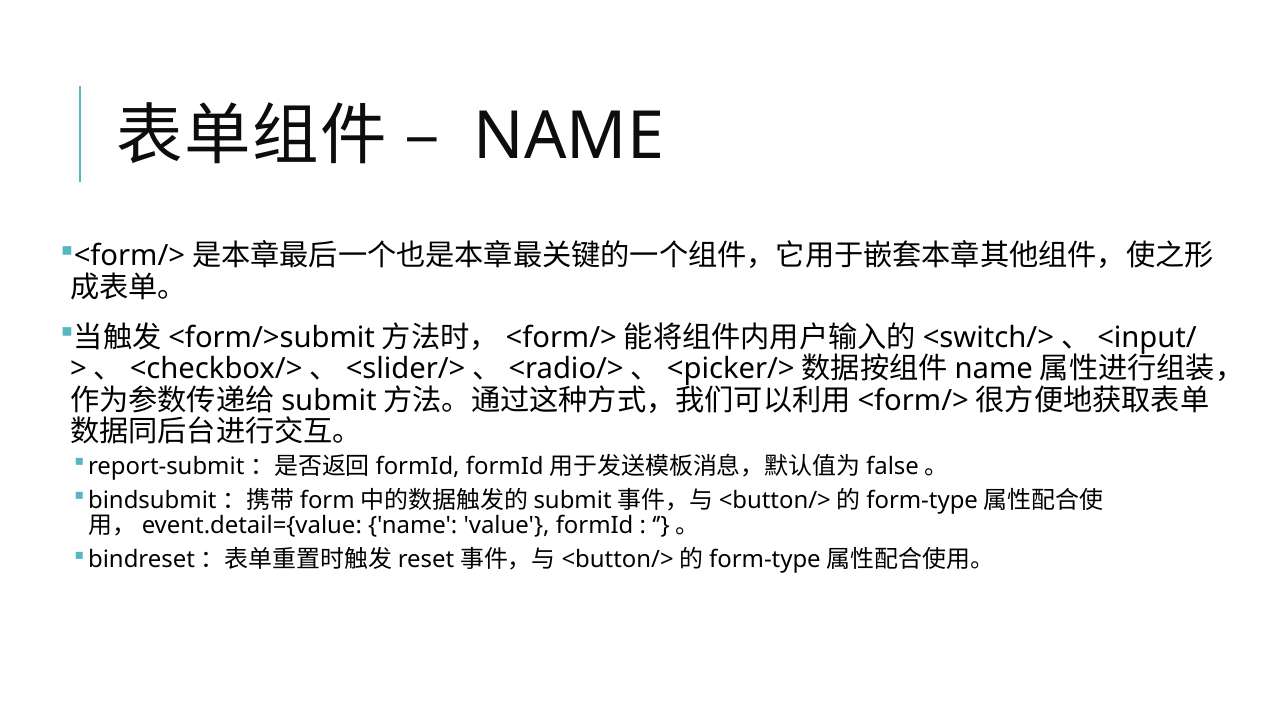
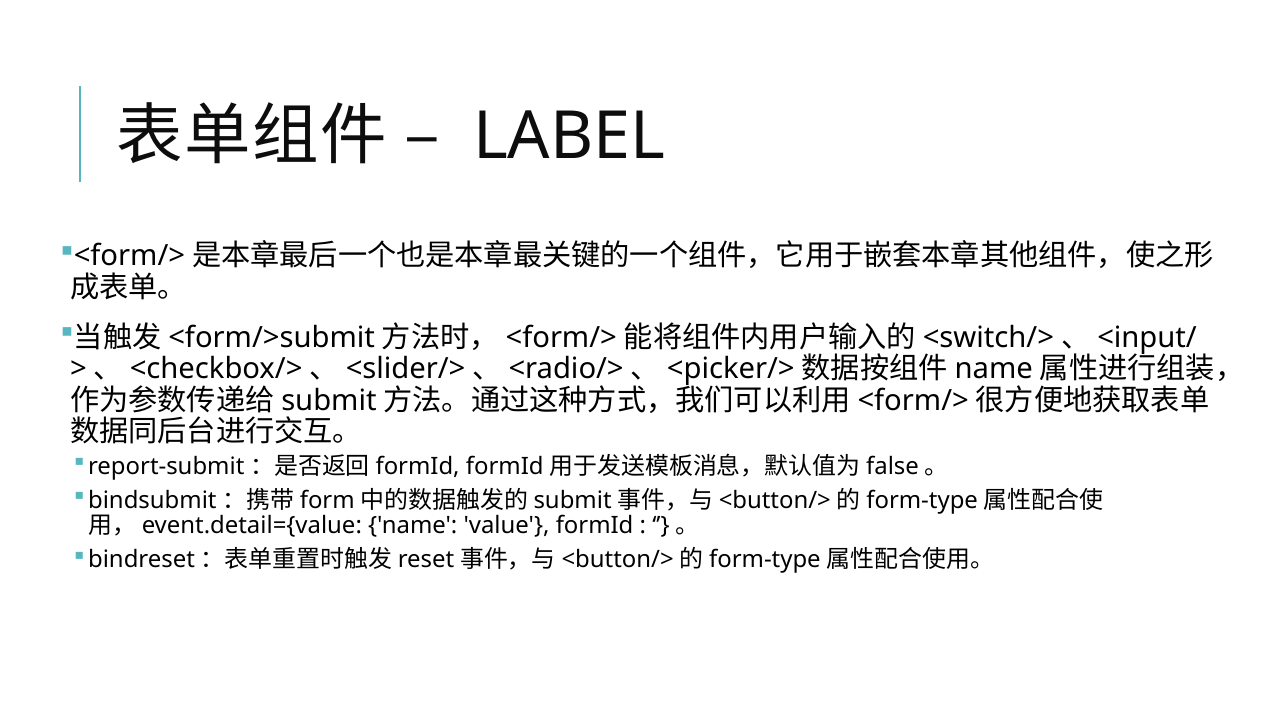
NAME at (569, 137): NAME -> LABEL
